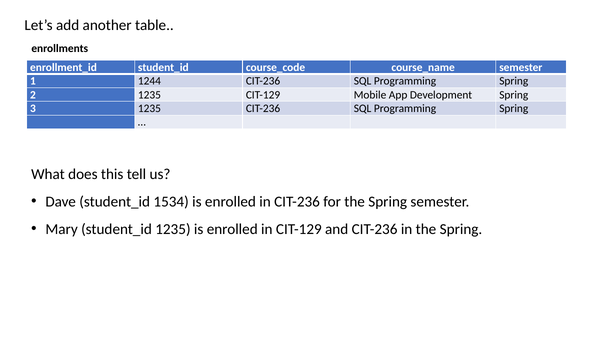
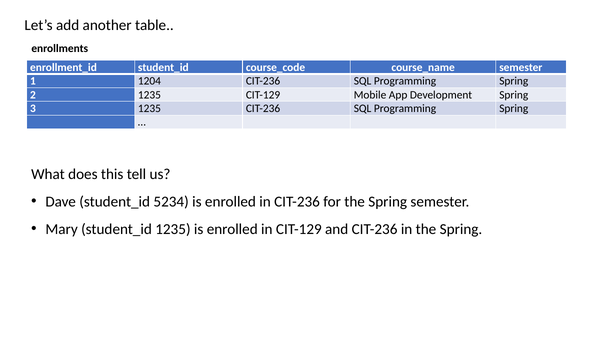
1244: 1244 -> 1204
1534: 1534 -> 5234
